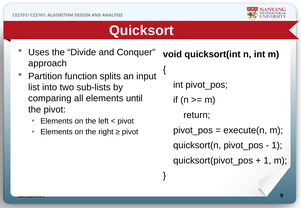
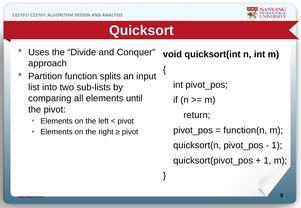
execute(n: execute(n -> function(n
